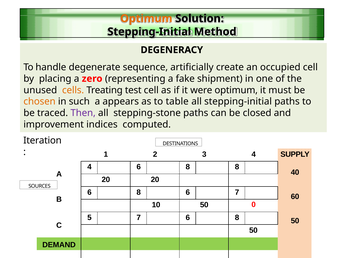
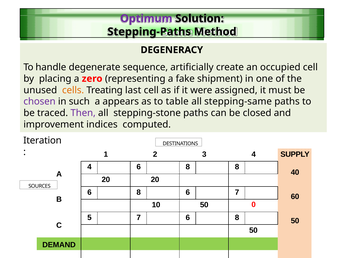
Optimum at (146, 18) colour: orange -> purple
Stepping-Initial at (149, 32): Stepping-Initial -> Stepping-Paths
test: test -> last
were optimum: optimum -> assigned
chosen colour: orange -> purple
all stepping-initial: stepping-initial -> stepping-same
